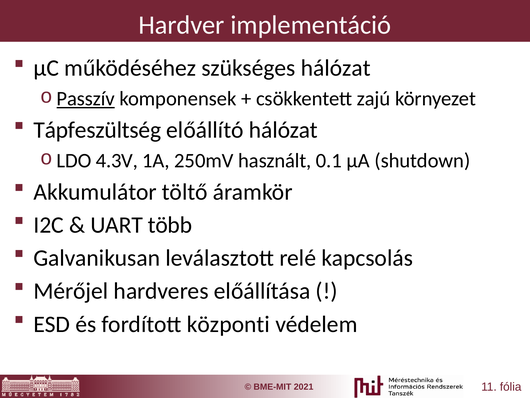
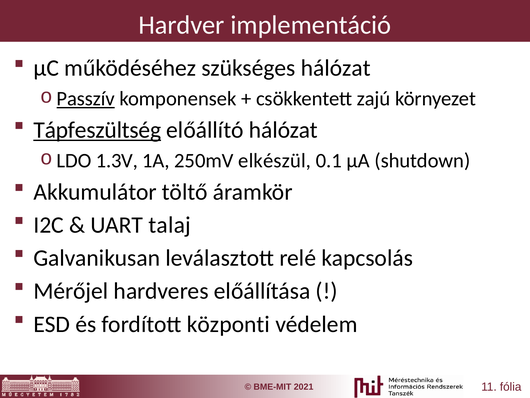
Tápfeszültség underline: none -> present
4.3V: 4.3V -> 1.3V
használt: használt -> elkészül
több: több -> talaj
